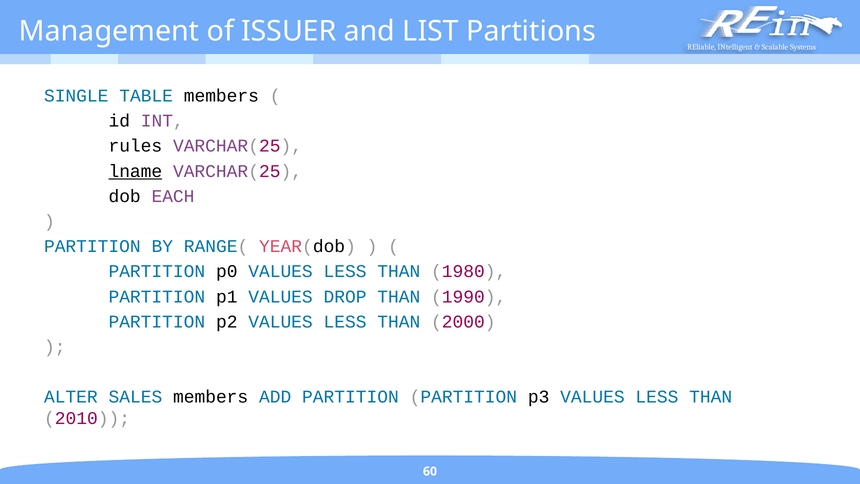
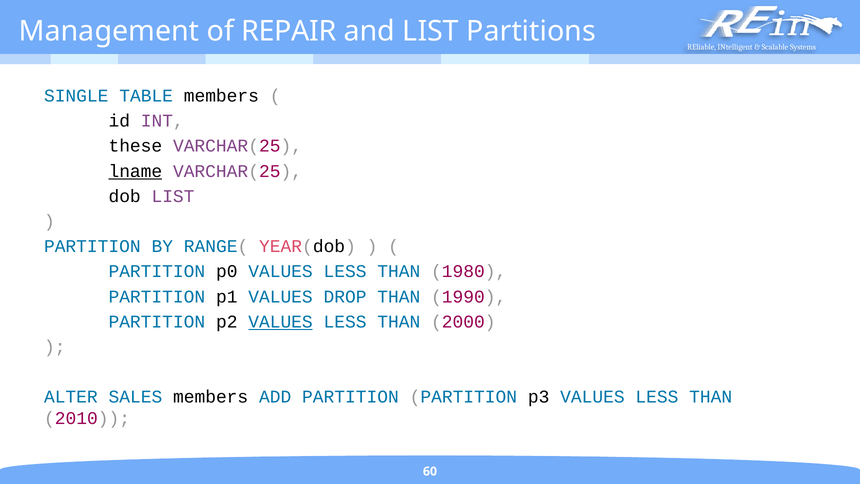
ISSUER: ISSUER -> REPAIR
rules: rules -> these
dob EACH: EACH -> LIST
VALUES at (281, 322) underline: none -> present
